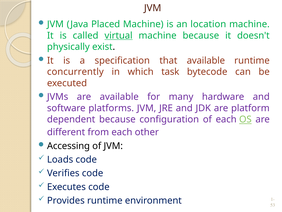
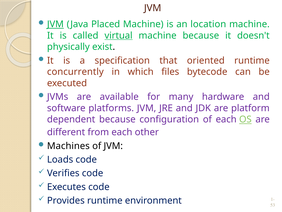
JVM at (55, 24) underline: none -> present
that available: available -> oriented
task: task -> files
Accessing: Accessing -> Machines
